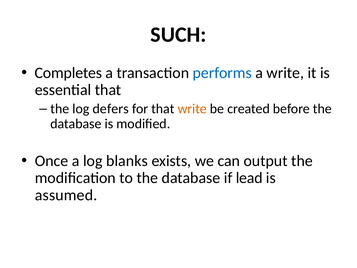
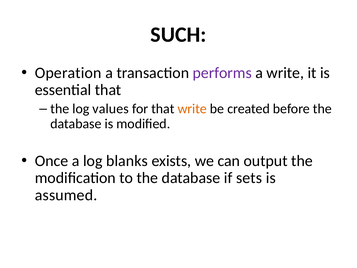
Completes: Completes -> Operation
performs colour: blue -> purple
defers: defers -> values
lead: lead -> sets
